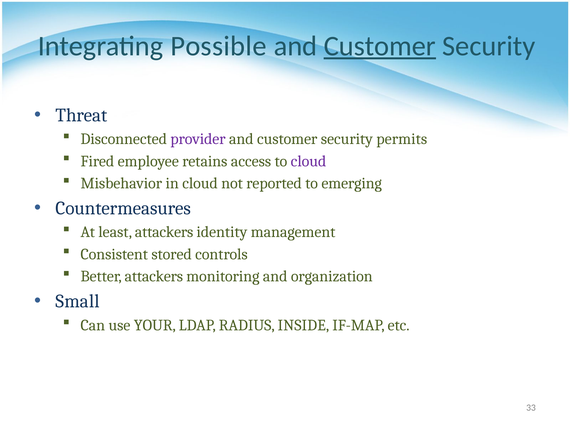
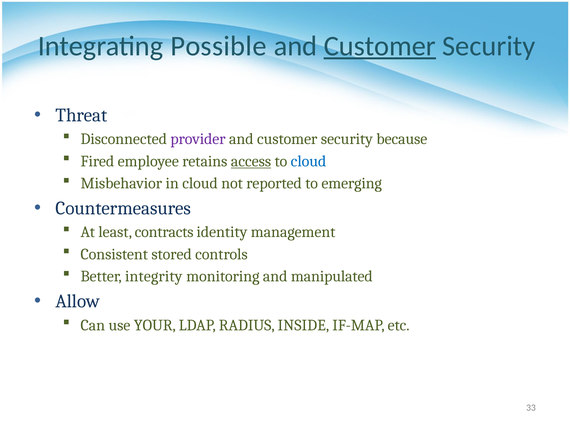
permits: permits -> because
access underline: none -> present
cloud at (308, 161) colour: purple -> blue
least attackers: attackers -> contracts
Better attackers: attackers -> integrity
organization: organization -> manipulated
Small: Small -> Allow
